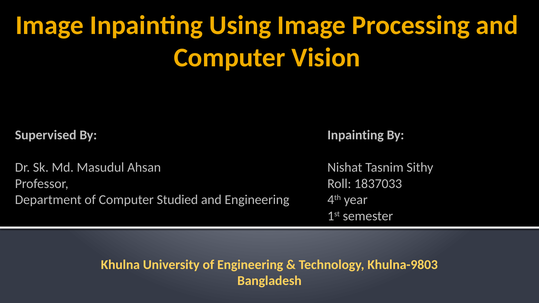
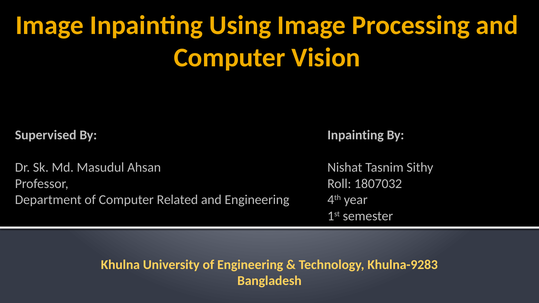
1837033: 1837033 -> 1807032
Studied: Studied -> Related
Khulna-9803: Khulna-9803 -> Khulna-9283
